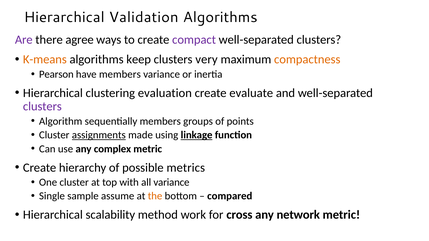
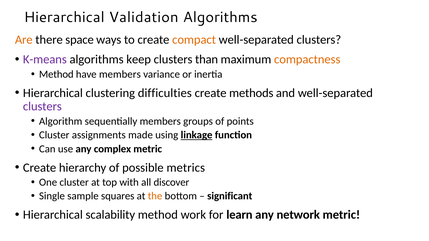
Are colour: purple -> orange
agree: agree -> space
compact colour: purple -> orange
K-means colour: orange -> purple
very: very -> than
Pearson at (56, 74): Pearson -> Method
evaluation: evaluation -> difficulties
evaluate: evaluate -> methods
assignments underline: present -> none
all variance: variance -> discover
assume: assume -> squares
compared: compared -> significant
cross: cross -> learn
